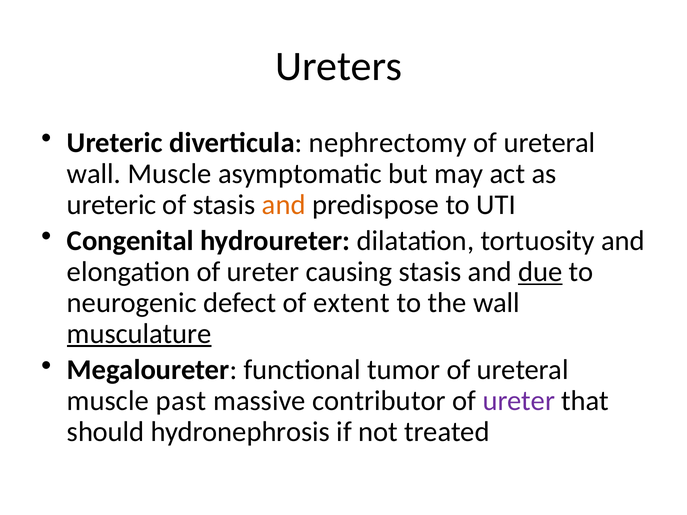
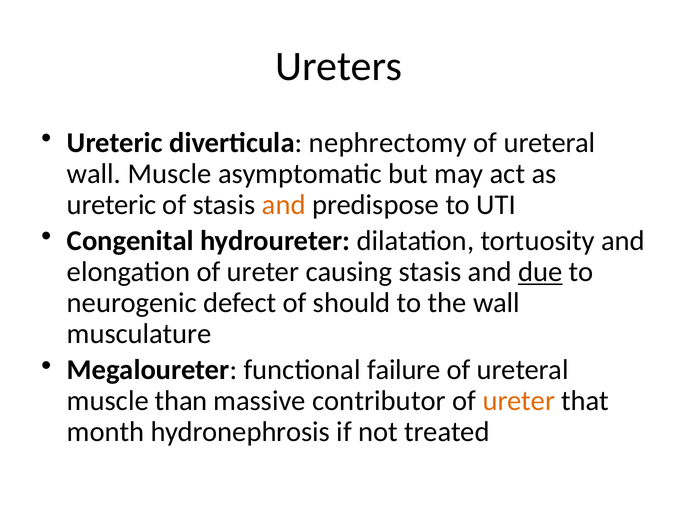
extent: extent -> should
musculature underline: present -> none
tumor: tumor -> failure
past: past -> than
ureter at (519, 401) colour: purple -> orange
should: should -> month
